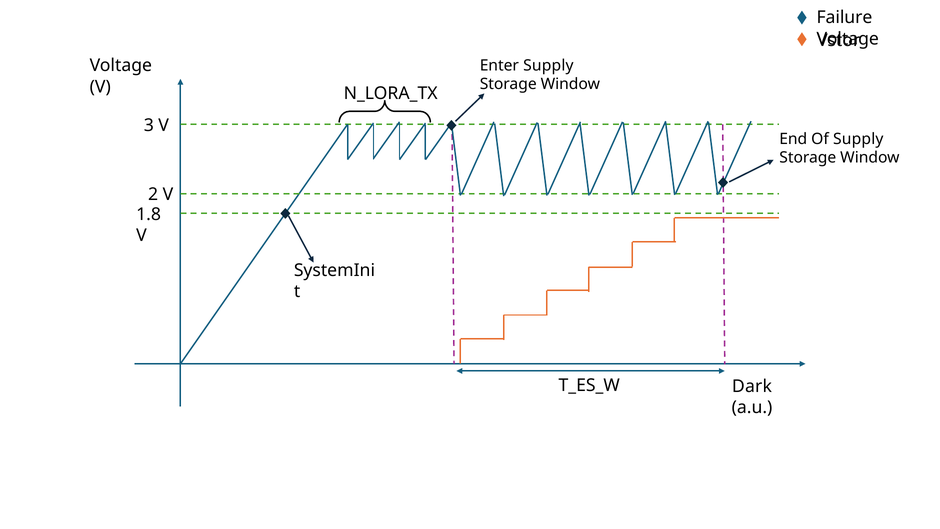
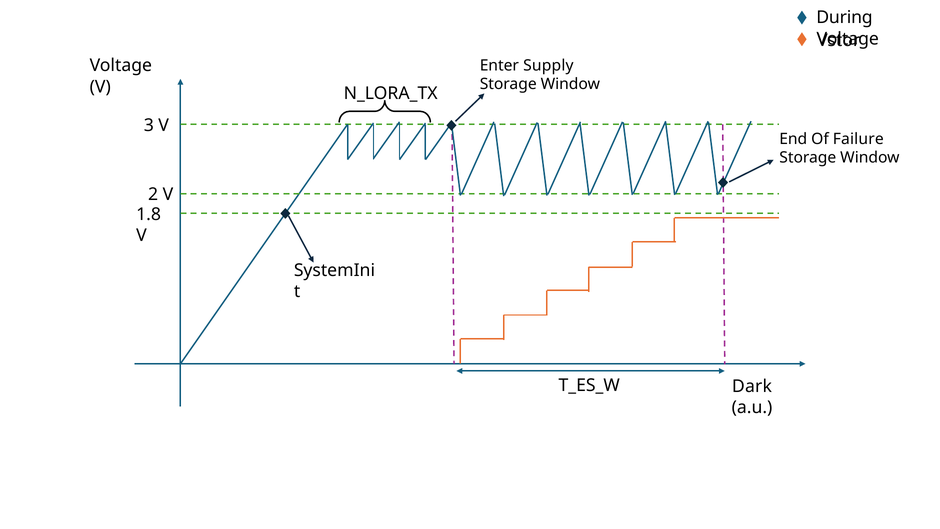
Failure: Failure -> During
Of Supply: Supply -> Failure
